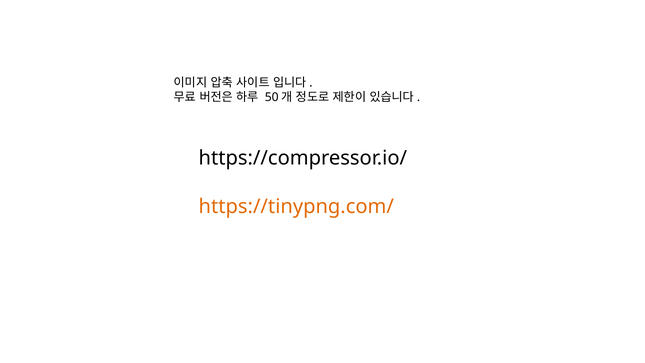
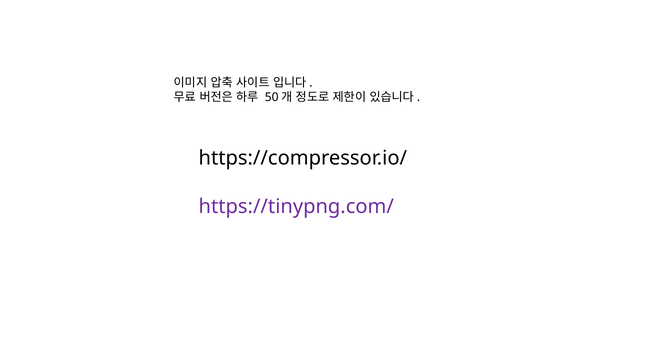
https://tinypng.com/ colour: orange -> purple
